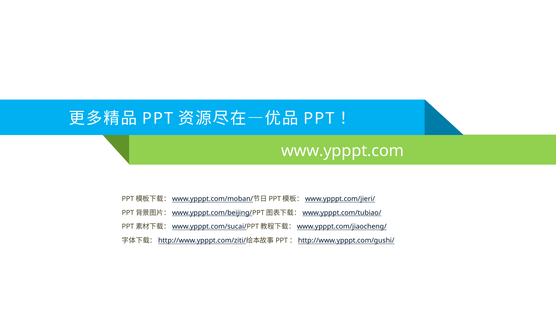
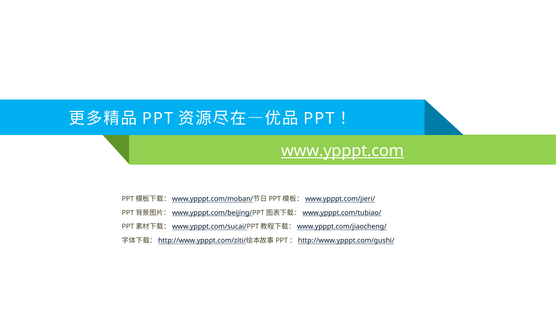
www.ypppt.com underline: none -> present
